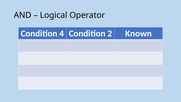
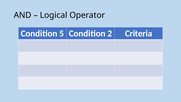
4: 4 -> 5
Known: Known -> Criteria
